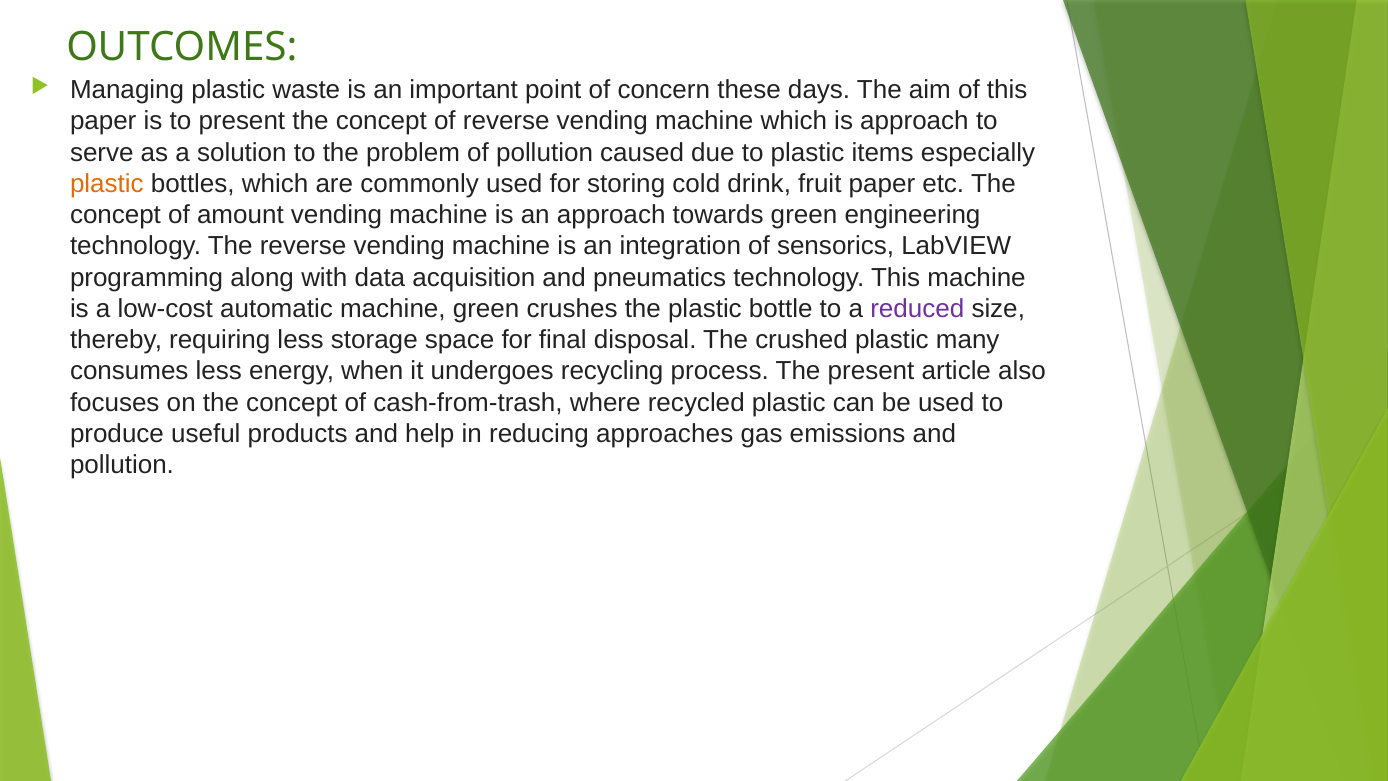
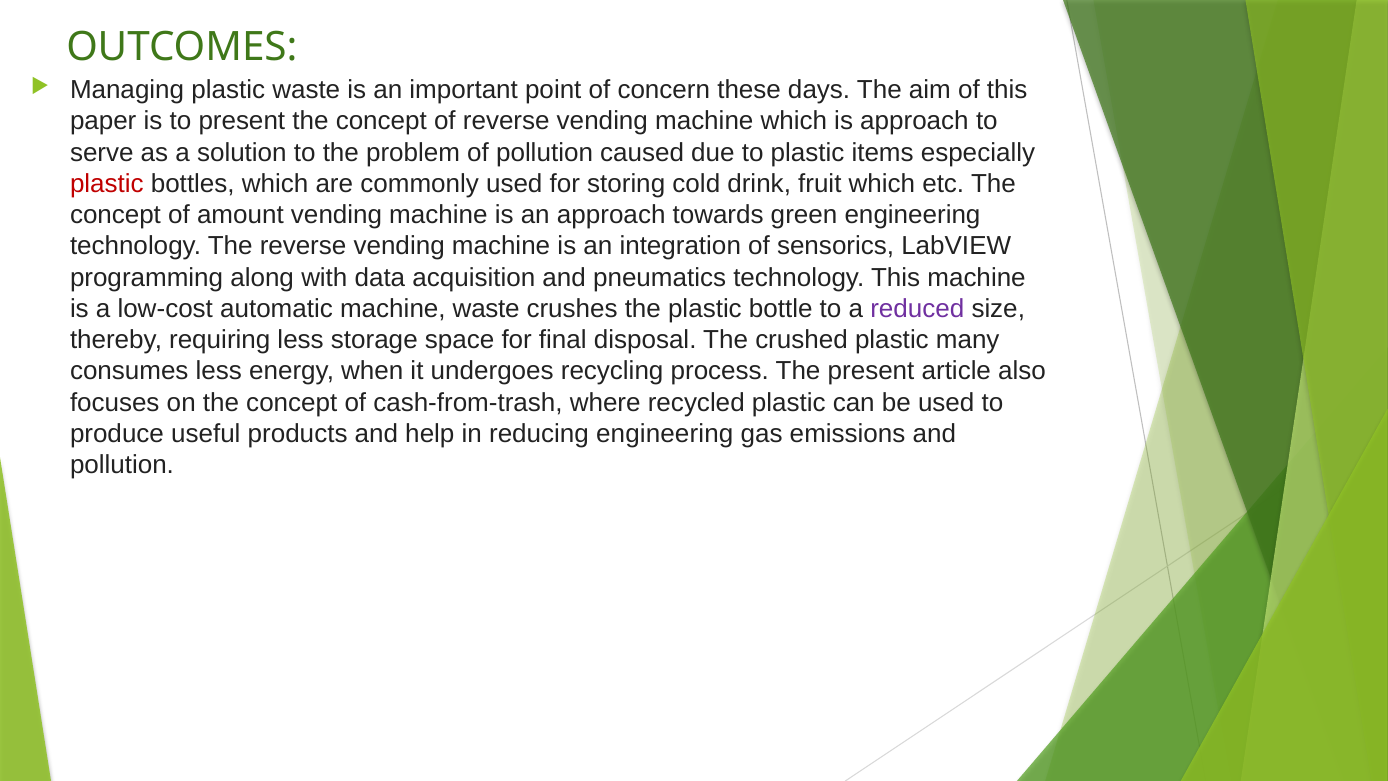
plastic at (107, 184) colour: orange -> red
fruit paper: paper -> which
machine green: green -> waste
reducing approaches: approaches -> engineering
